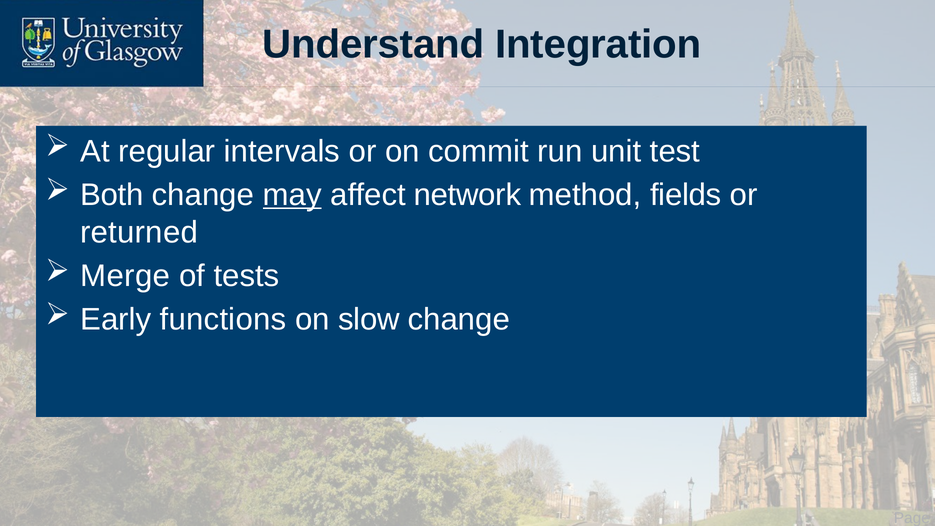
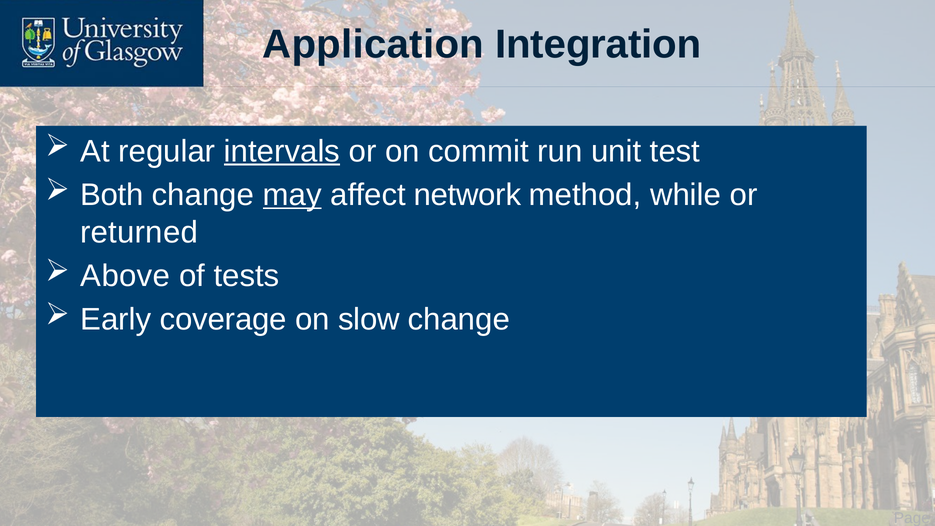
Understand: Understand -> Application
intervals underline: none -> present
fields: fields -> while
Merge: Merge -> Above
functions: functions -> coverage
